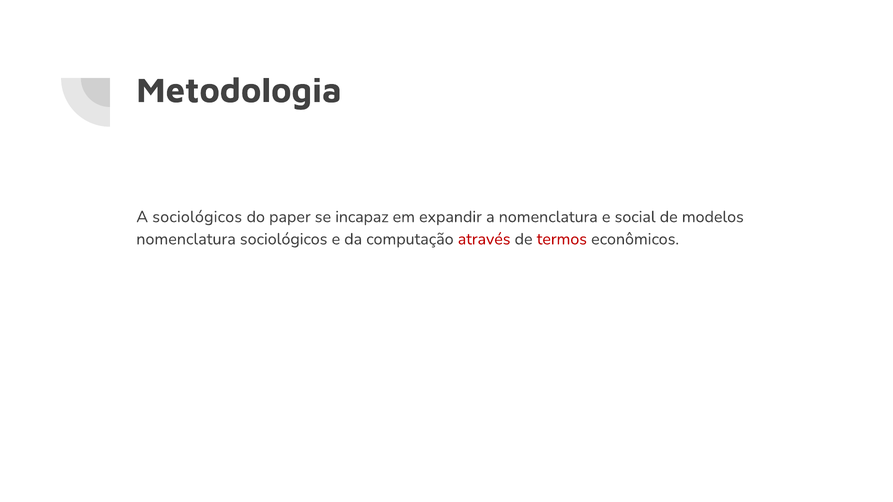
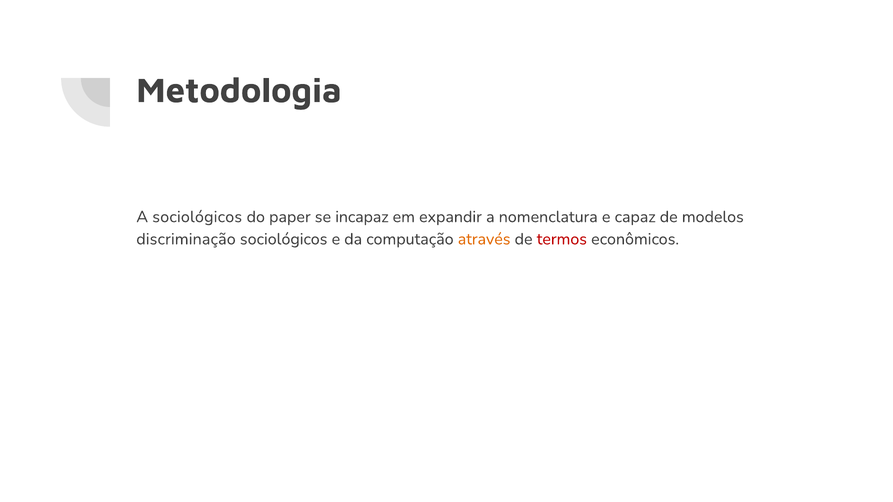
social: social -> capaz
nomenclatura at (186, 239): nomenclatura -> discriminação
através colour: red -> orange
